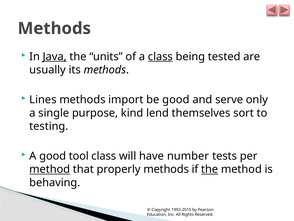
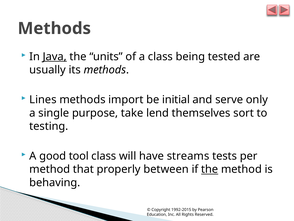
class at (160, 56) underline: present -> none
be good: good -> initial
kind: kind -> take
number: number -> streams
method at (50, 169) underline: present -> none
properly methods: methods -> between
